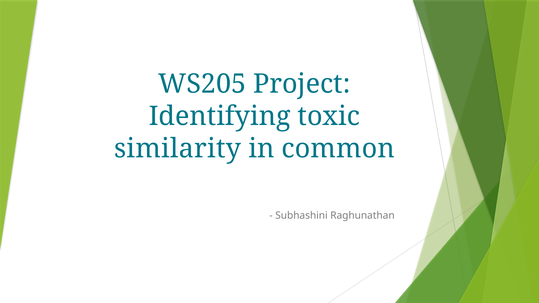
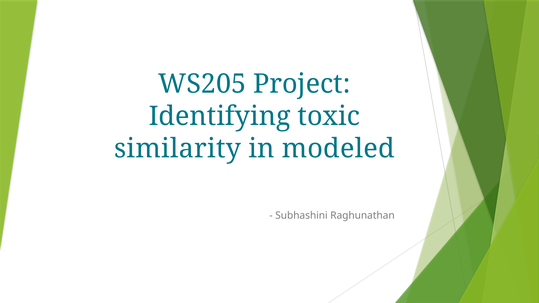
common: common -> modeled
